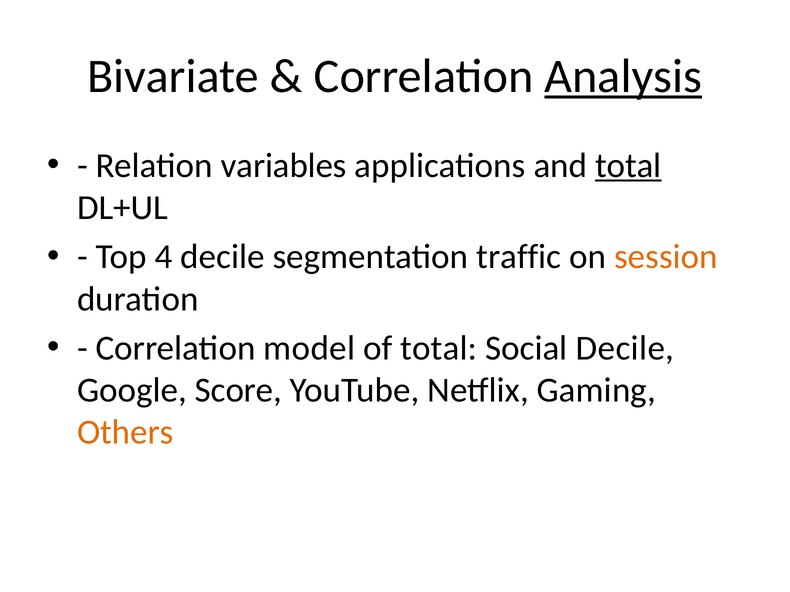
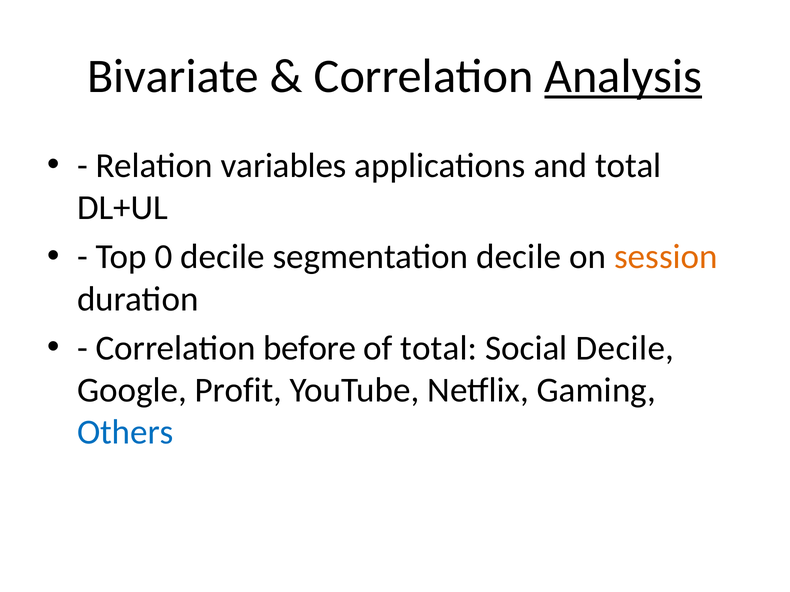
total at (628, 166) underline: present -> none
4: 4 -> 0
segmentation traffic: traffic -> decile
model: model -> before
Score: Score -> Profit
Others colour: orange -> blue
